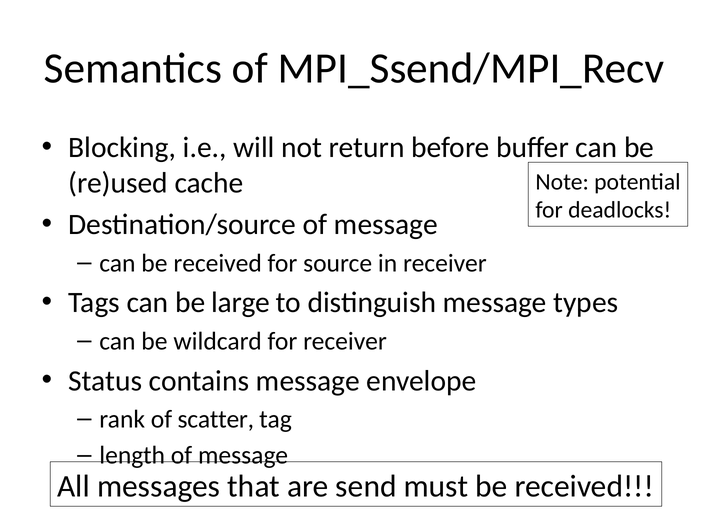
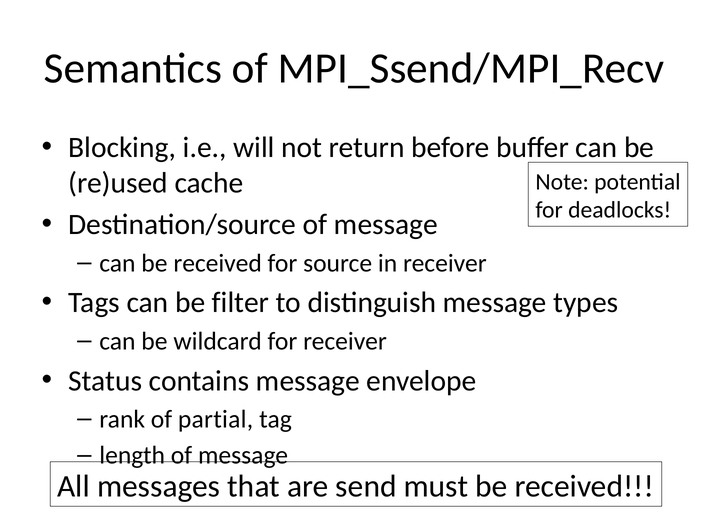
large: large -> filter
scatter: scatter -> partial
